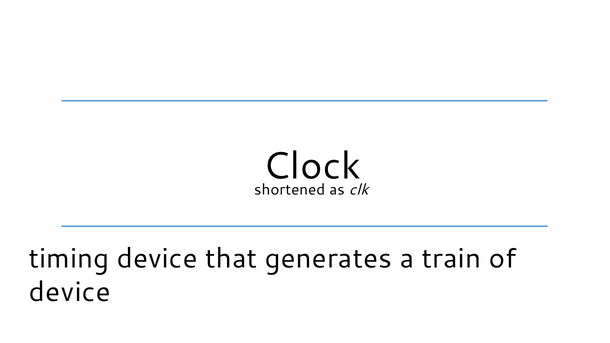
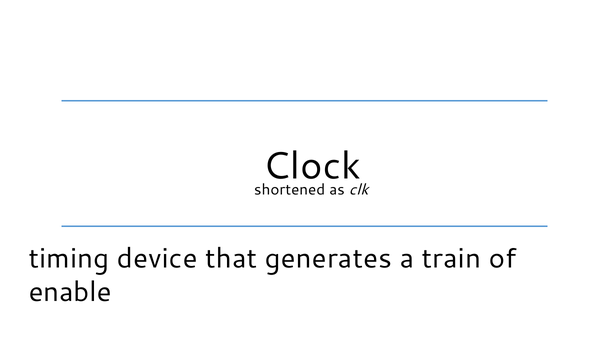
device at (70, 292): device -> enable
